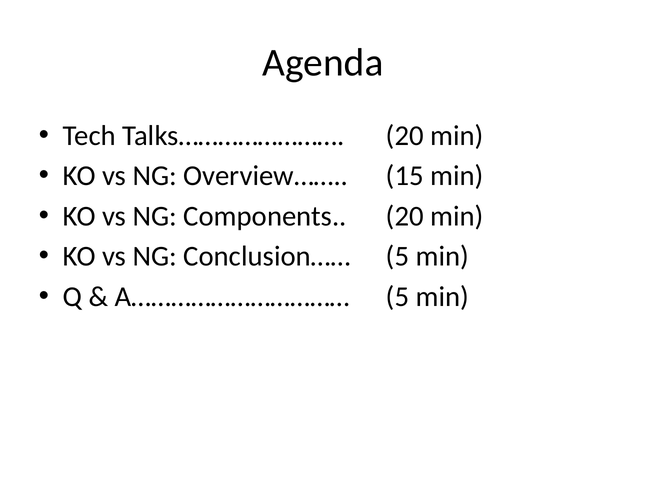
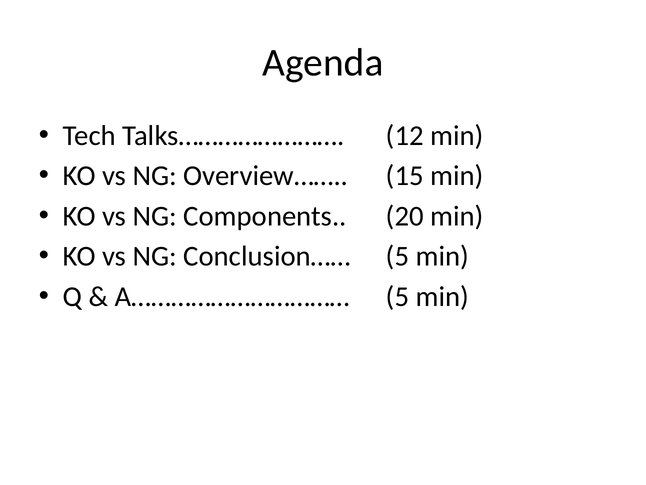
Talks…………………… 20: 20 -> 12
